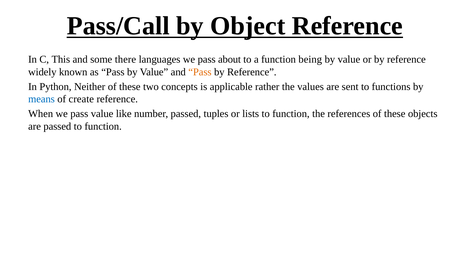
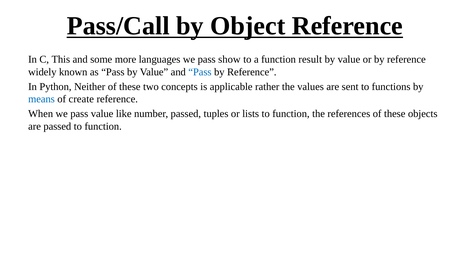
there: there -> more
about: about -> show
being: being -> result
Pass at (200, 72) colour: orange -> blue
